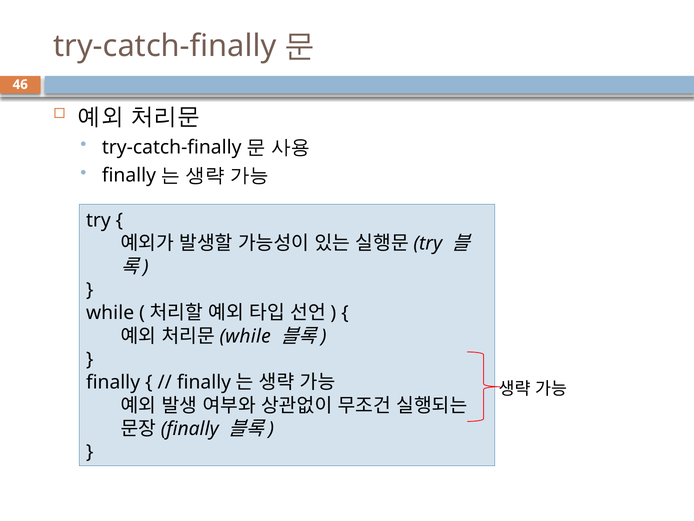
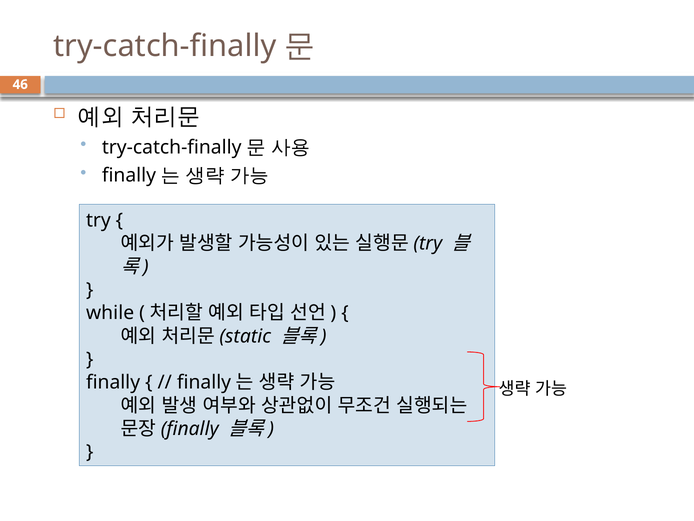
while at (245, 336): while -> static
